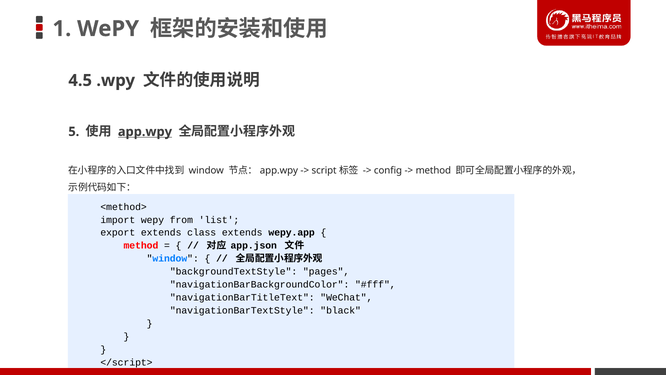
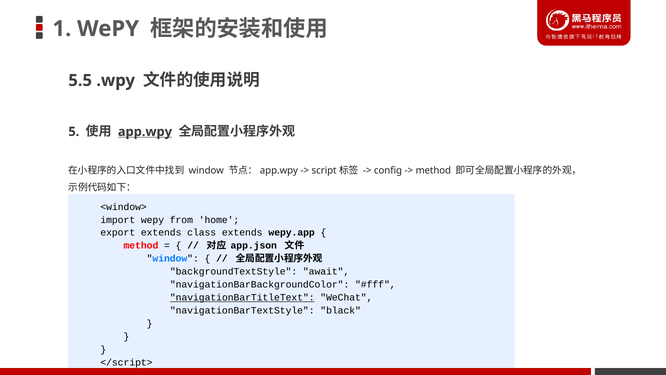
4.5: 4.5 -> 5.5
<method>: <method> -> <window>
list: list -> home
pages: pages -> await
navigationBarTitleText underline: none -> present
